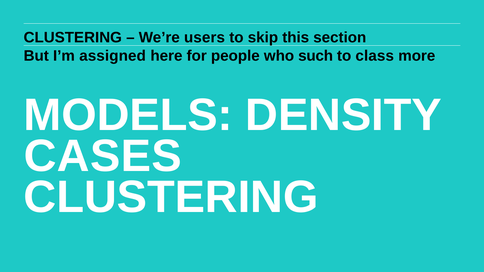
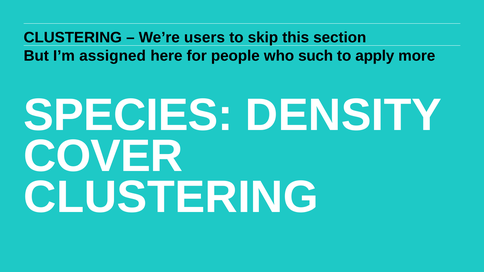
class: class -> apply
MODELS: MODELS -> SPECIES
CASES: CASES -> COVER
